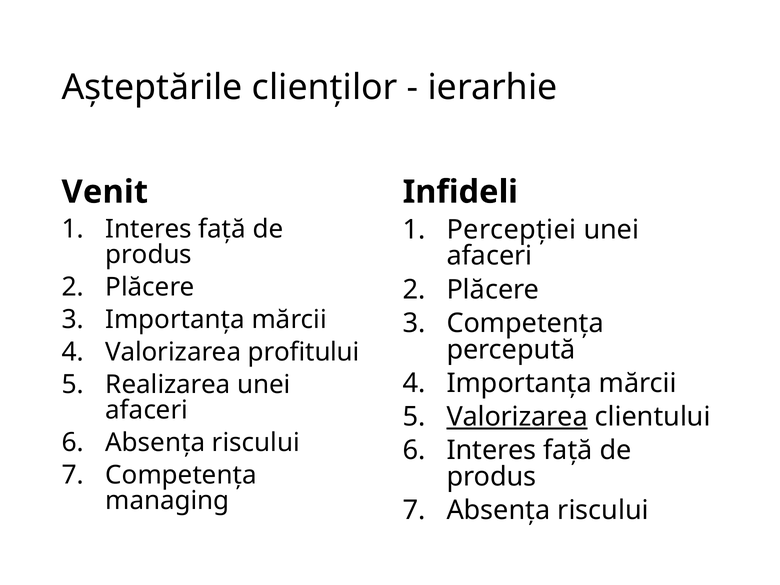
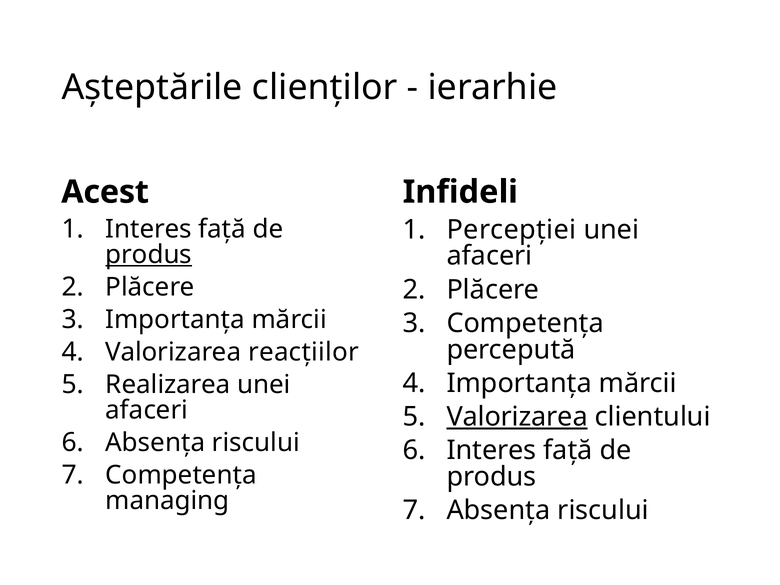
Venit: Venit -> Acest
produs at (149, 254) underline: none -> present
profitului: profitului -> reacțiilor
